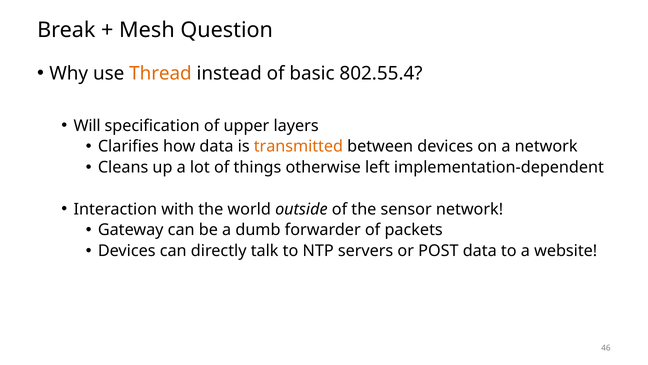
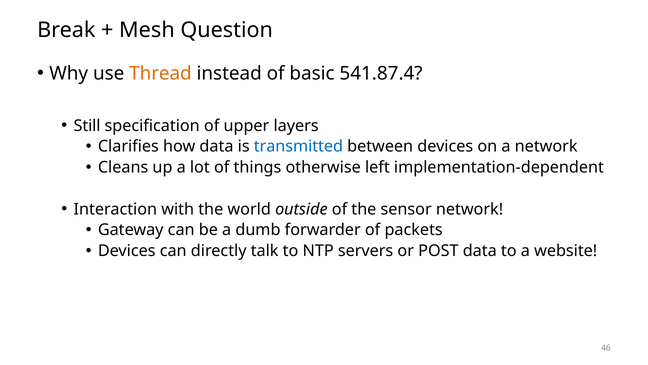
802.55.4: 802.55.4 -> 541.87.4
Will: Will -> Still
transmitted colour: orange -> blue
